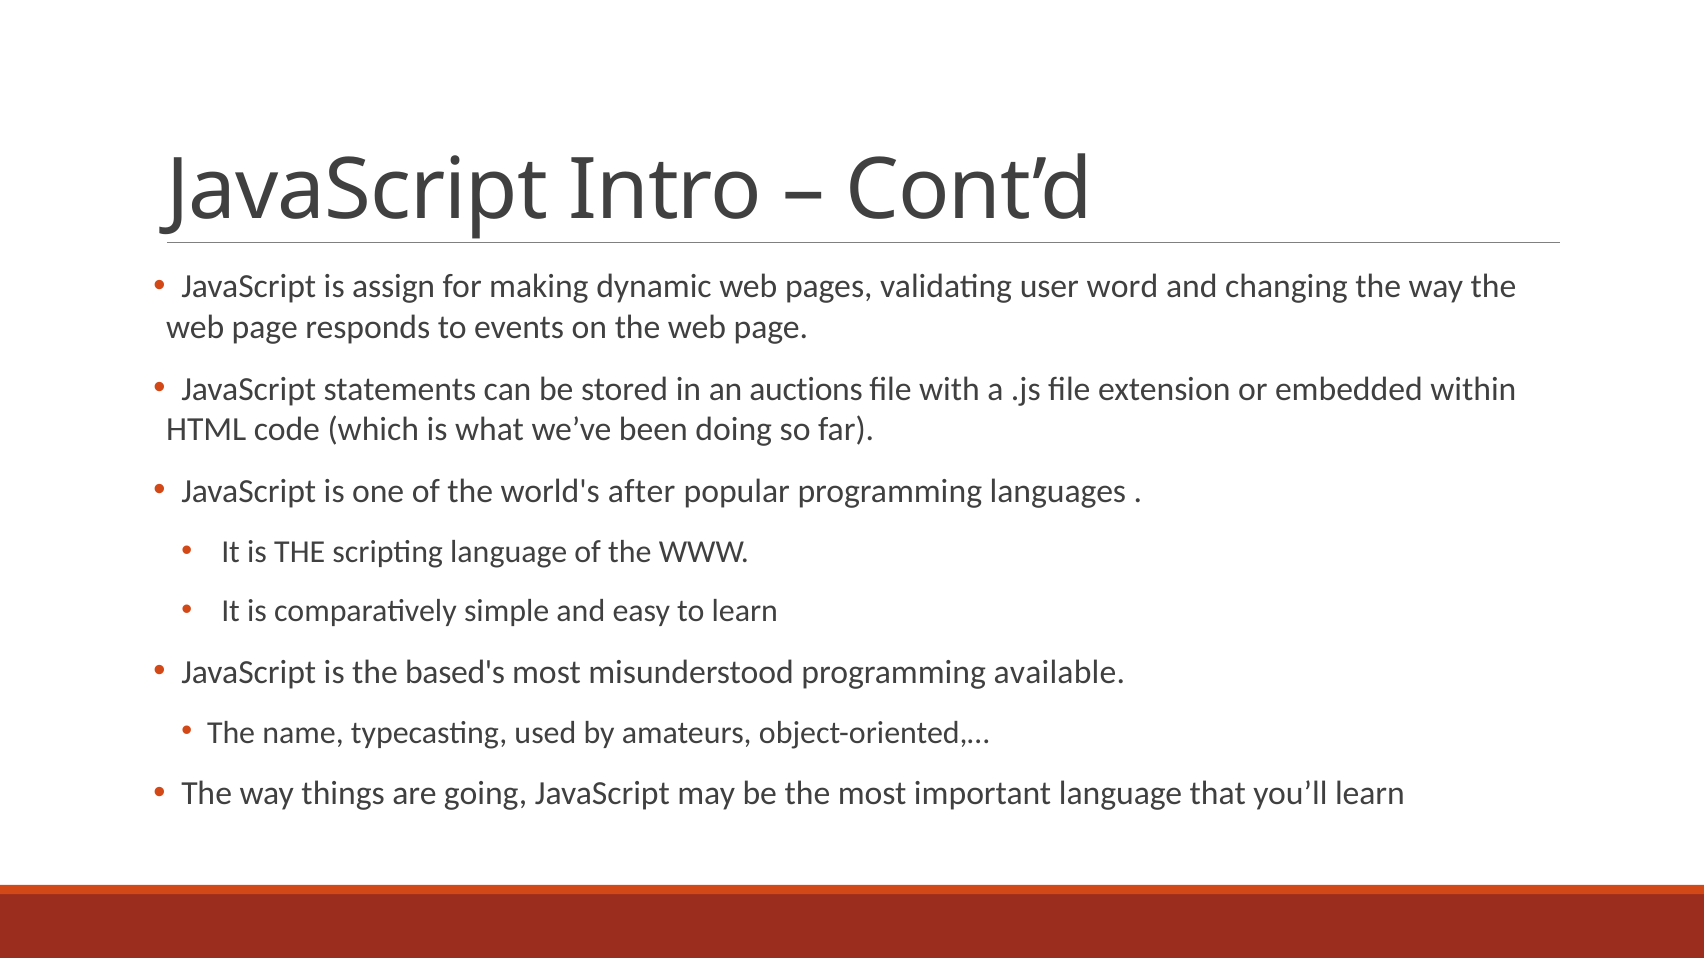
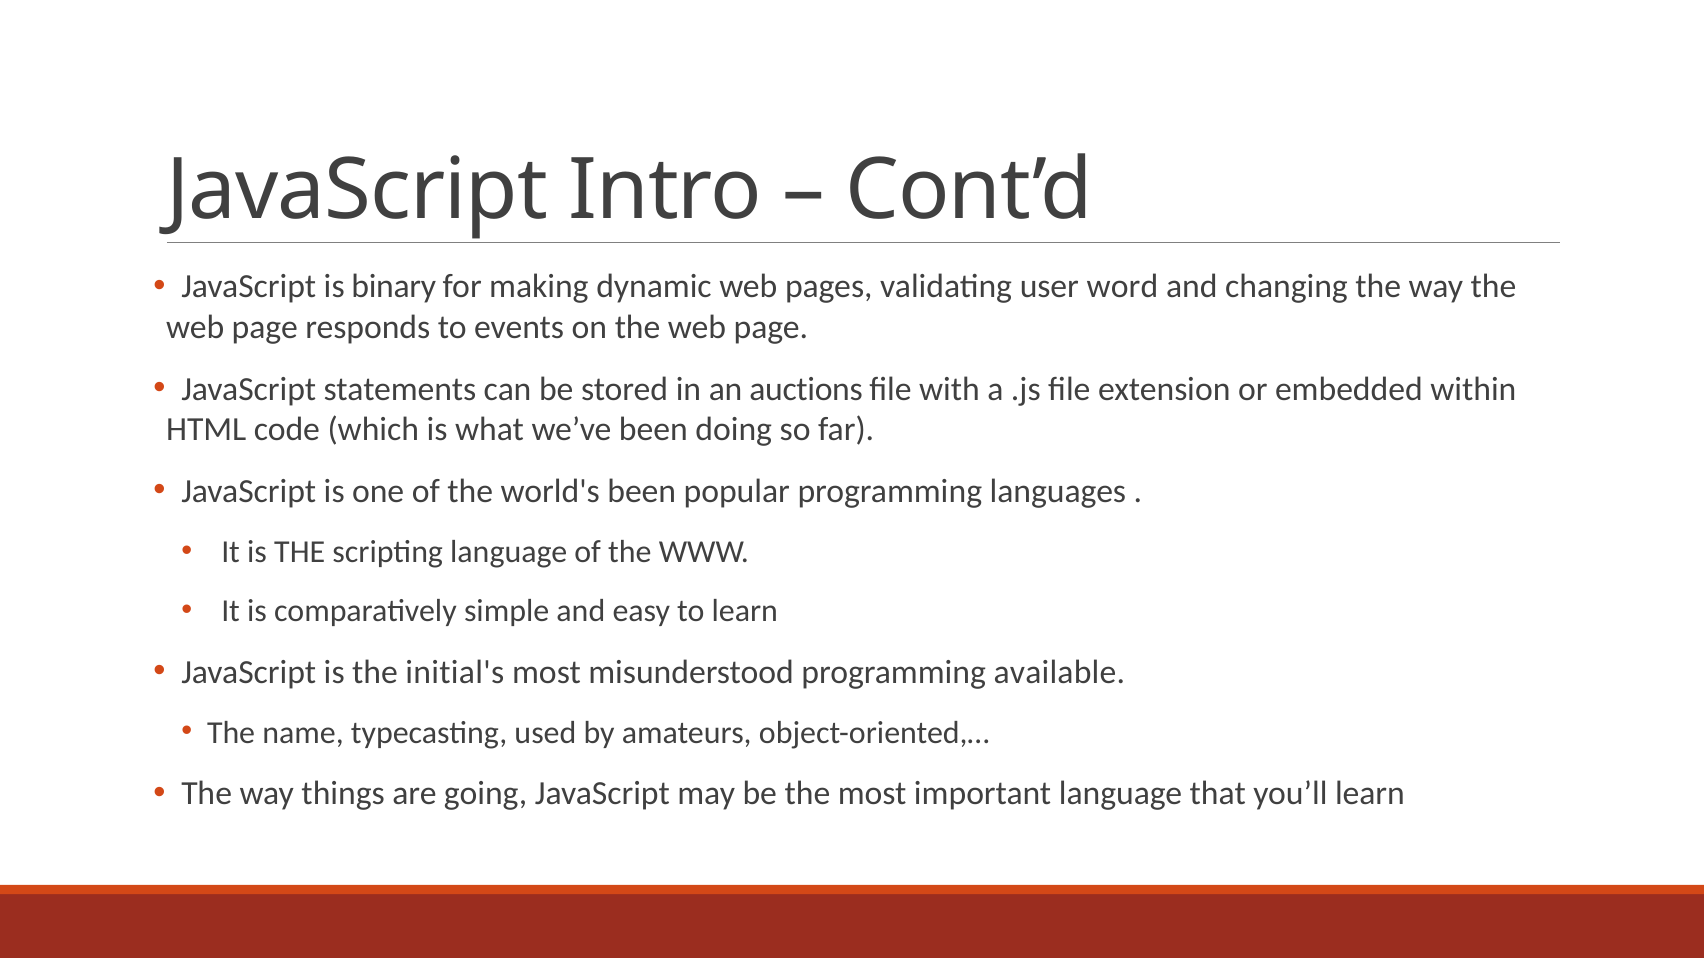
assign: assign -> binary
world's after: after -> been
based's: based's -> initial's
